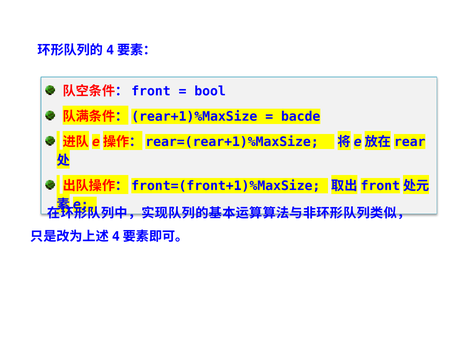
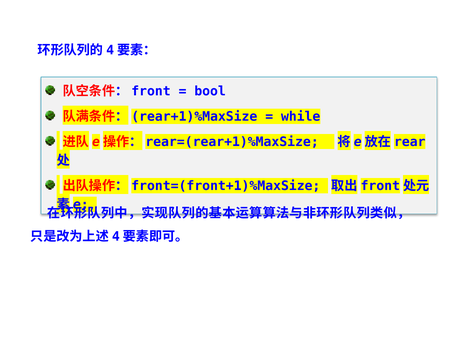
bacde: bacde -> while
